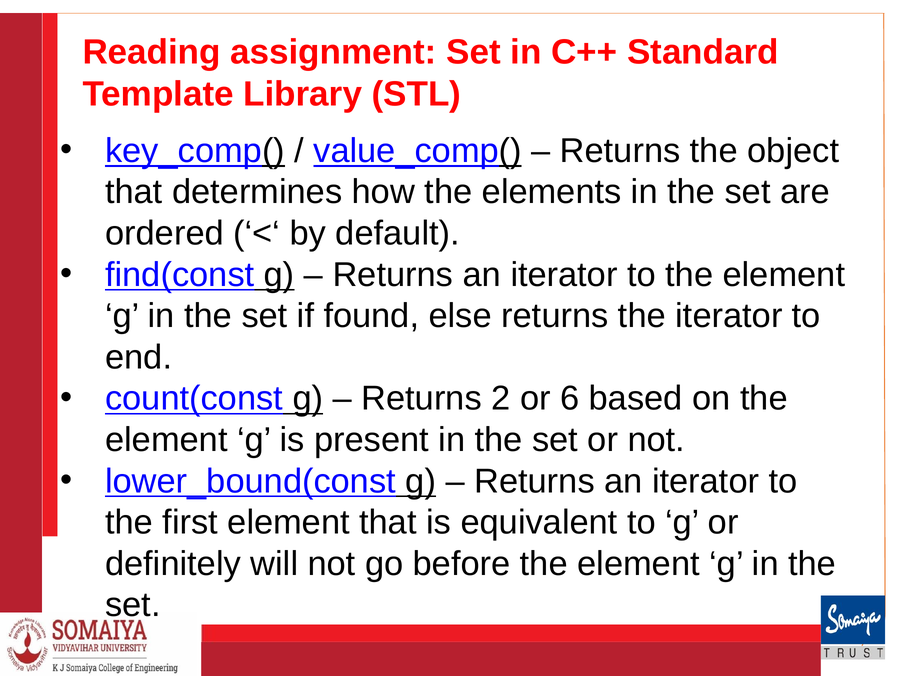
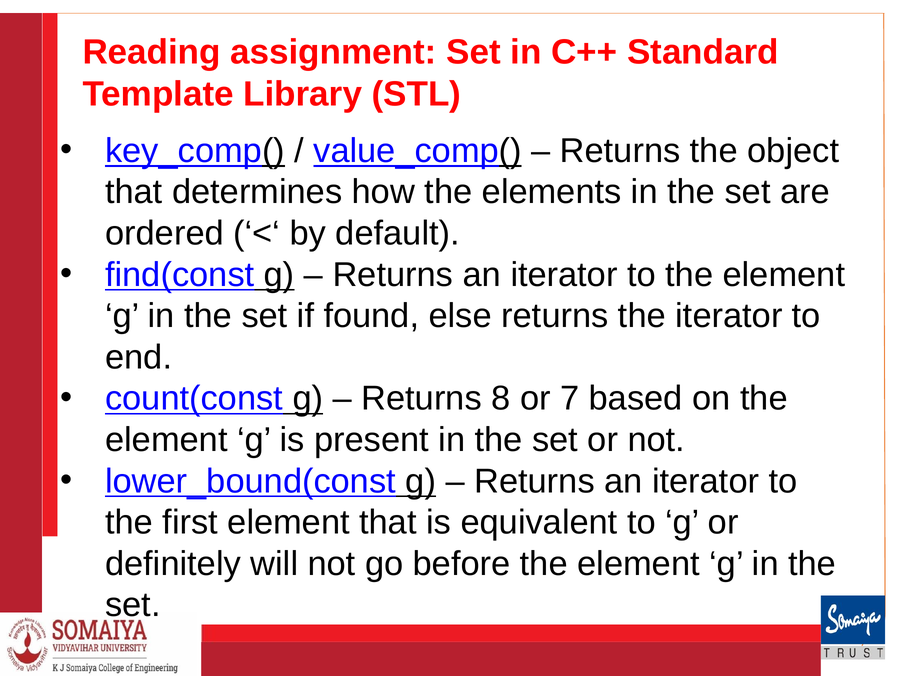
2: 2 -> 8
6: 6 -> 7
